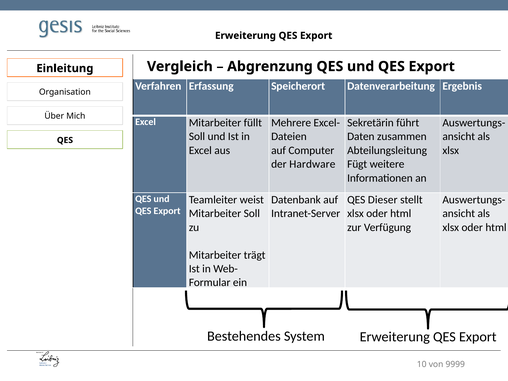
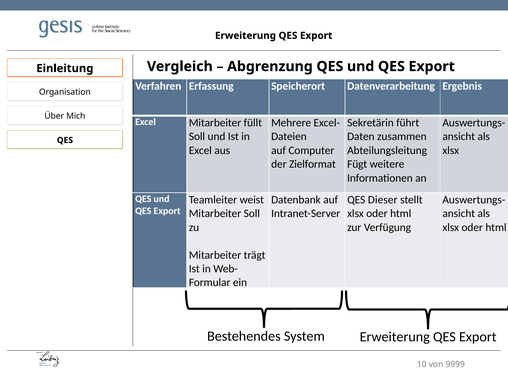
Hardware: Hardware -> Zielformat
